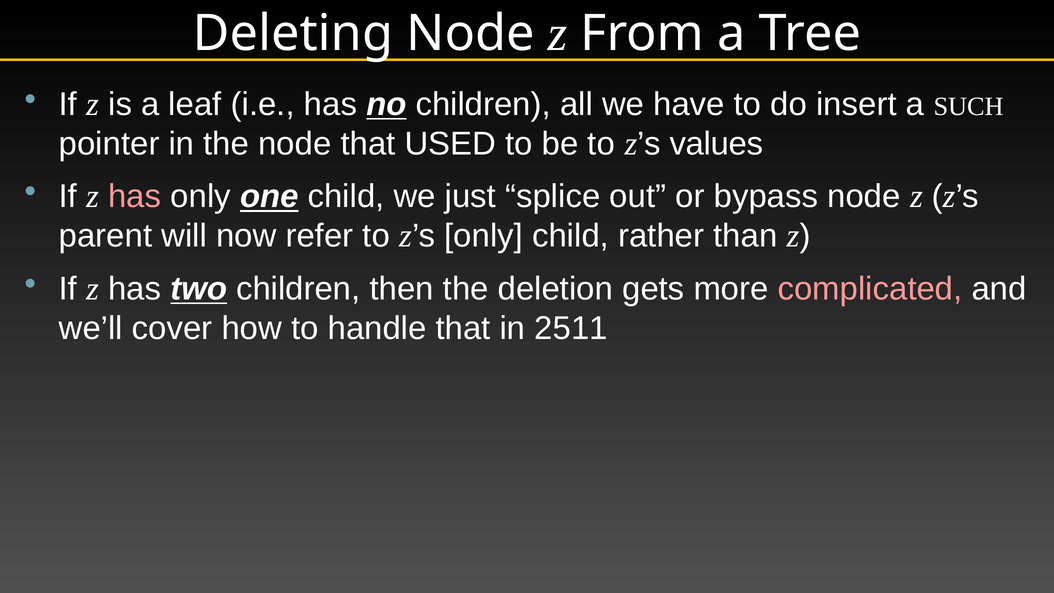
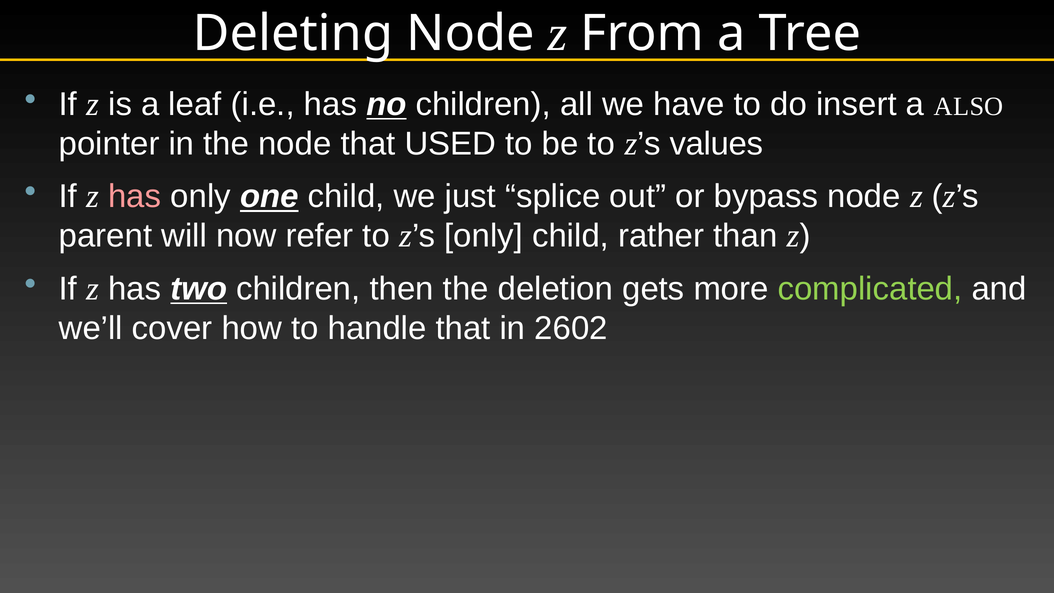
SUCH: SUCH -> ALSO
complicated colour: pink -> light green
2511: 2511 -> 2602
